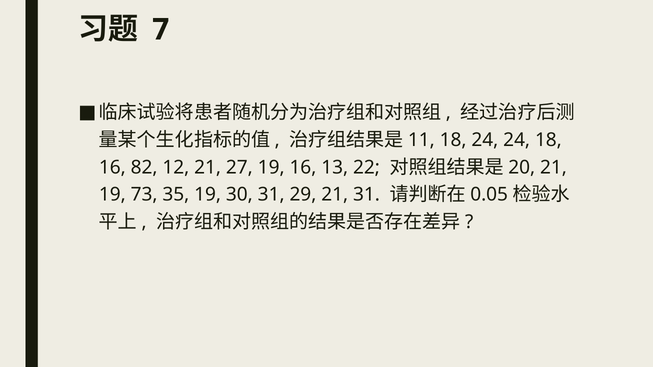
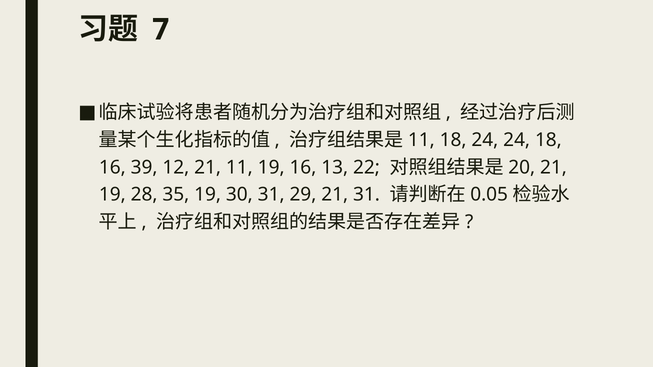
82: 82 -> 39
21 27: 27 -> 11
73: 73 -> 28
